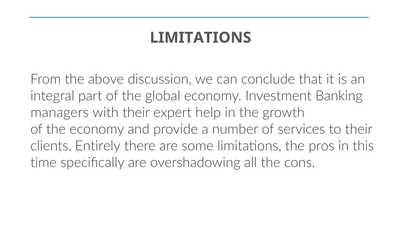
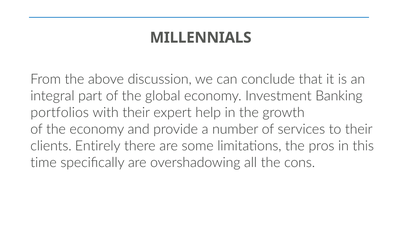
LIMITATIONS at (201, 38): LIMITATIONS -> MILLENNIALS
managers: managers -> portfolios
